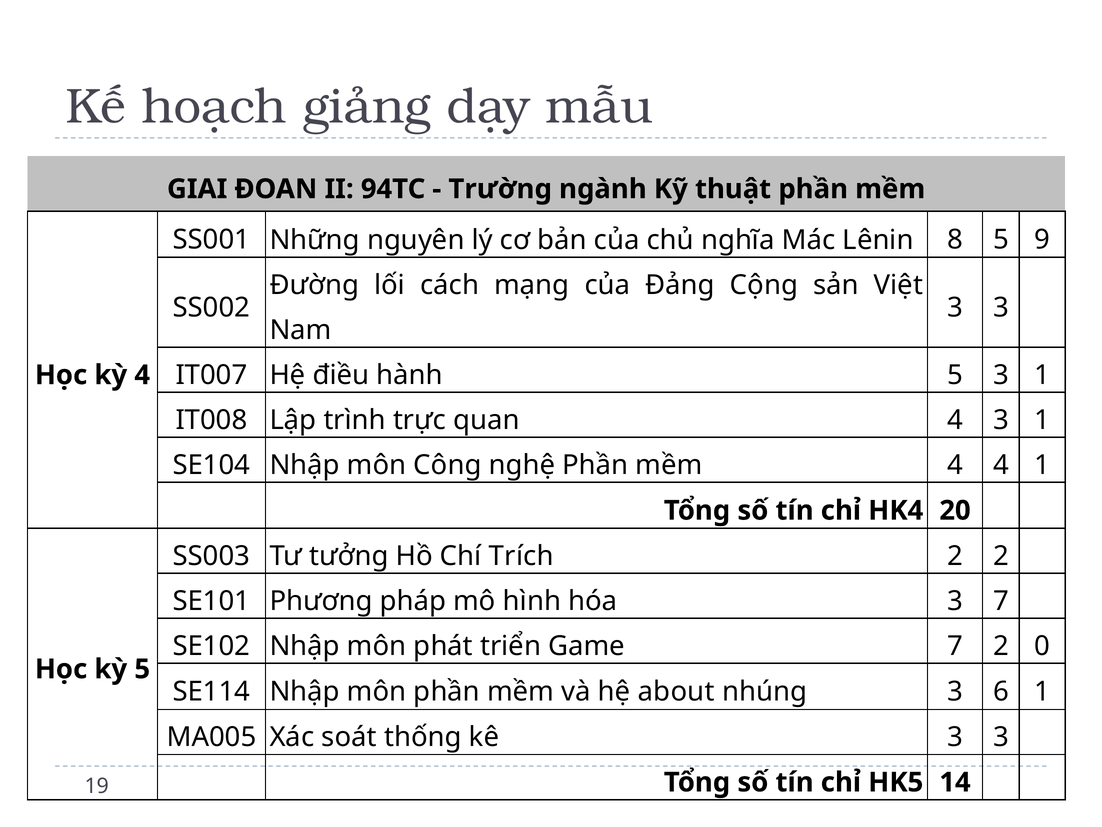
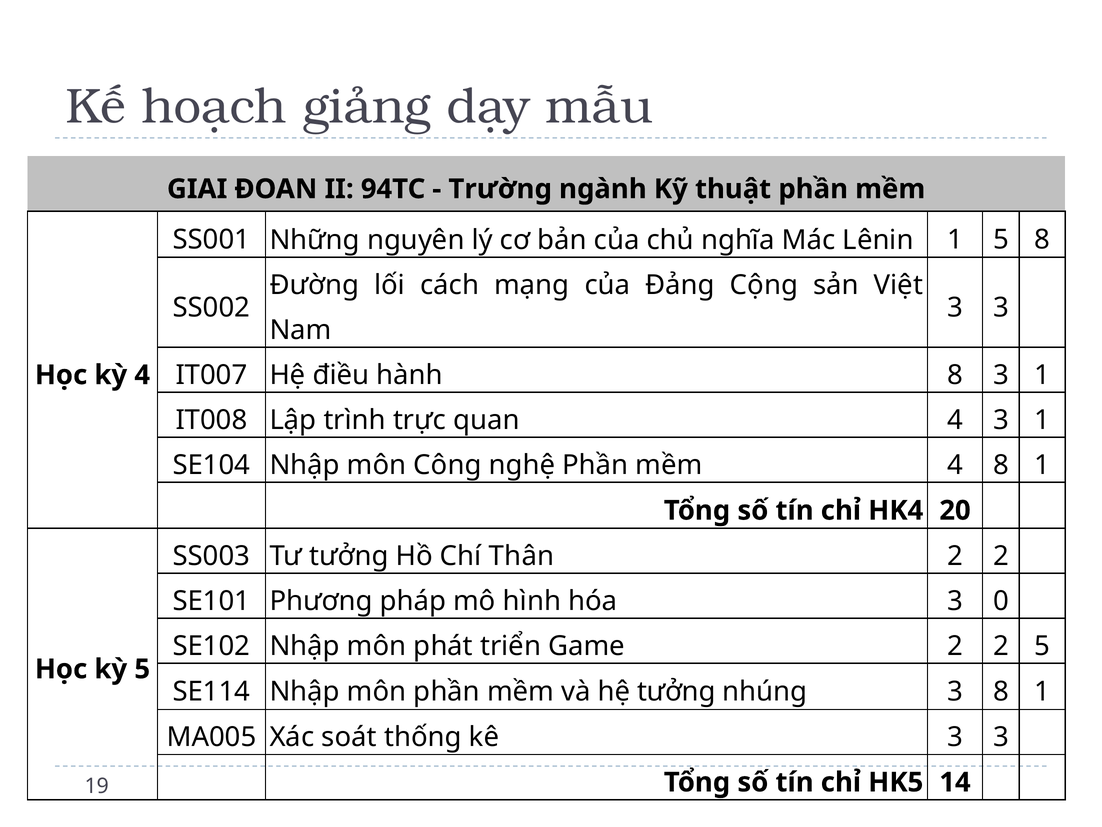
Lênin 8: 8 -> 1
5 9: 9 -> 8
hành 5: 5 -> 8
4 4: 4 -> 8
Trích: Trích -> Thân
3 7: 7 -> 0
Game 7: 7 -> 2
2 0: 0 -> 5
hệ about: about -> tưởng
3 6: 6 -> 8
